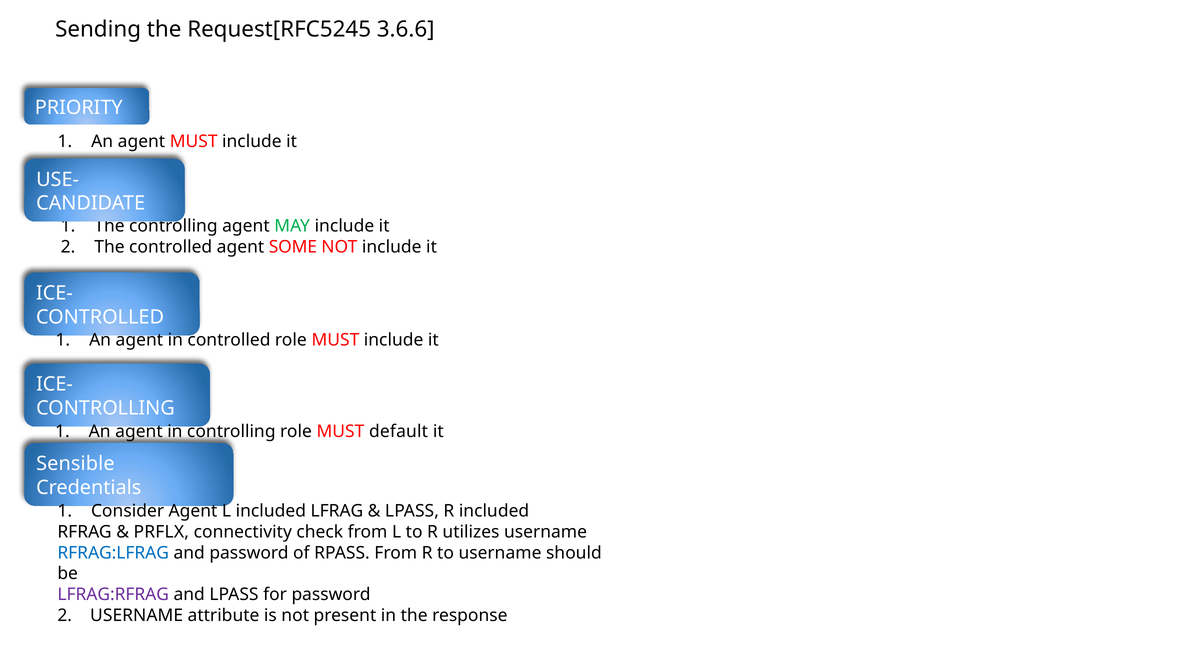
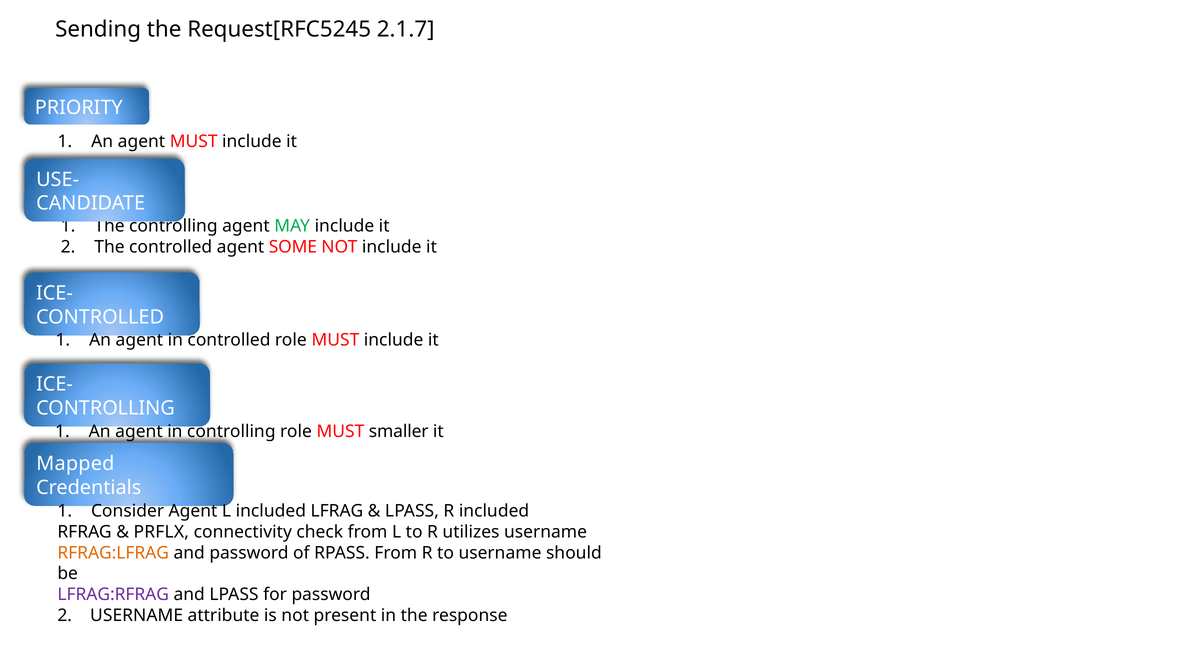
3.6.6: 3.6.6 -> 2.1.7
default: default -> smaller
Sensible: Sensible -> Mapped
RFRAG:LFRAG colour: blue -> orange
